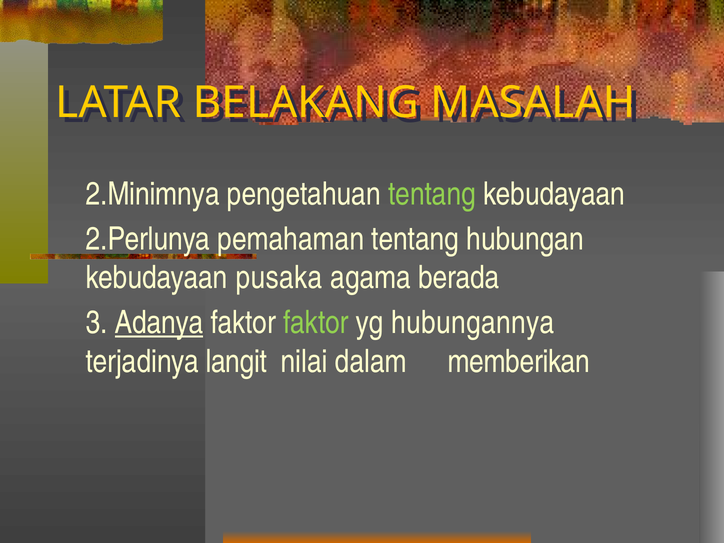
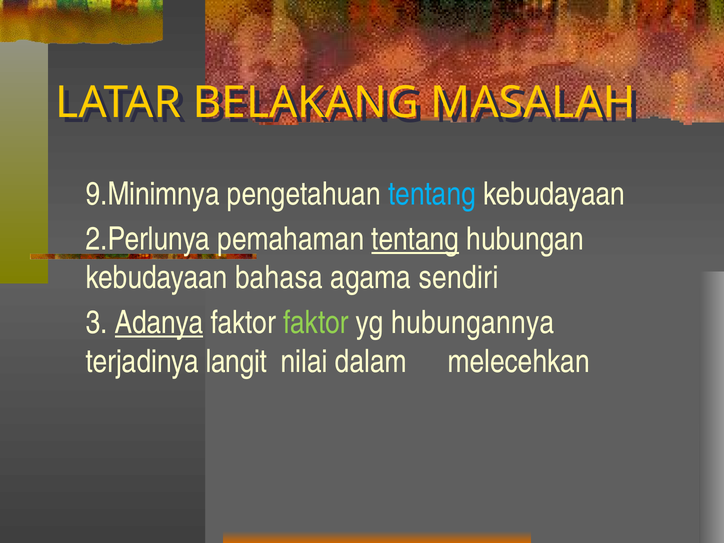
2.Minimnya: 2.Minimnya -> 9.Minimnya
tentang at (432, 194) colour: light green -> light blue
tentang at (415, 239) underline: none -> present
pusaka: pusaka -> bahasa
berada: berada -> sendiri
memberikan: memberikan -> melecehkan
